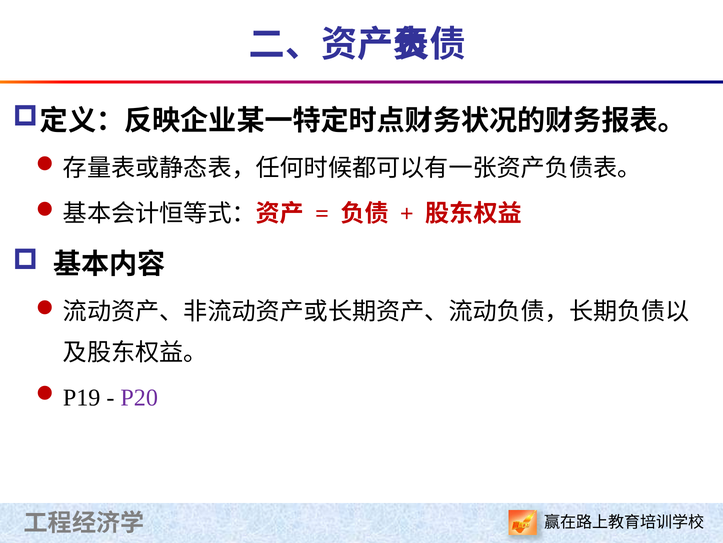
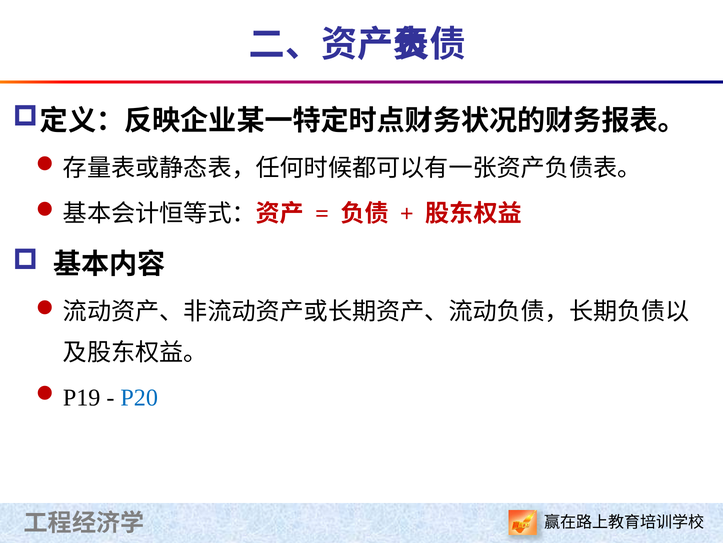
P20 colour: purple -> blue
